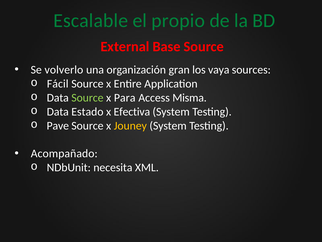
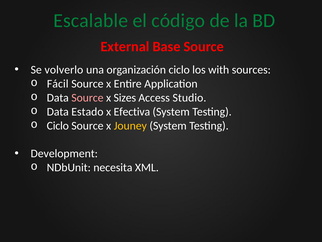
propio: propio -> código
organización gran: gran -> ciclo
vaya: vaya -> with
Source at (87, 98) colour: light green -> pink
Para: Para -> Sizes
Misma: Misma -> Studio
Pave at (58, 125): Pave -> Ciclo
Acompañado: Acompañado -> Development
